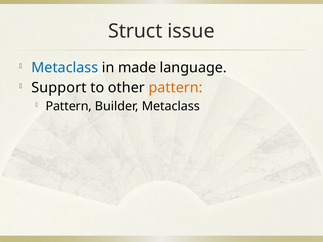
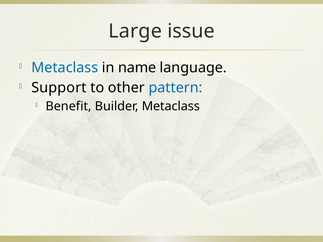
Struct: Struct -> Large
made: made -> name
pattern at (176, 88) colour: orange -> blue
Pattern at (69, 106): Pattern -> Benefit
